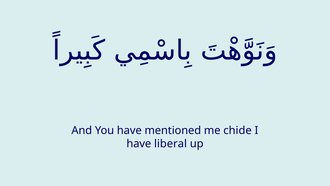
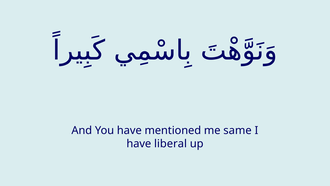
chide: chide -> same
